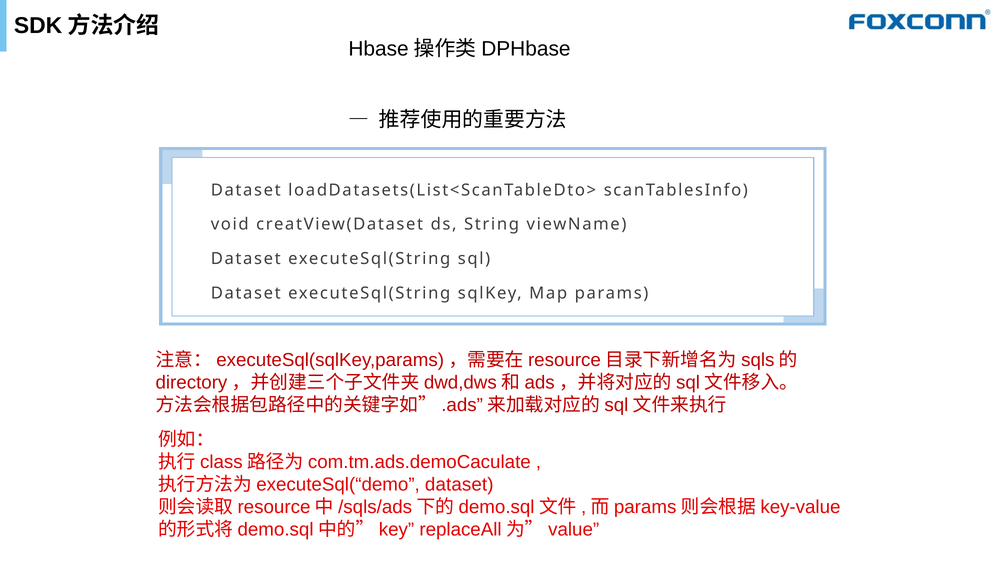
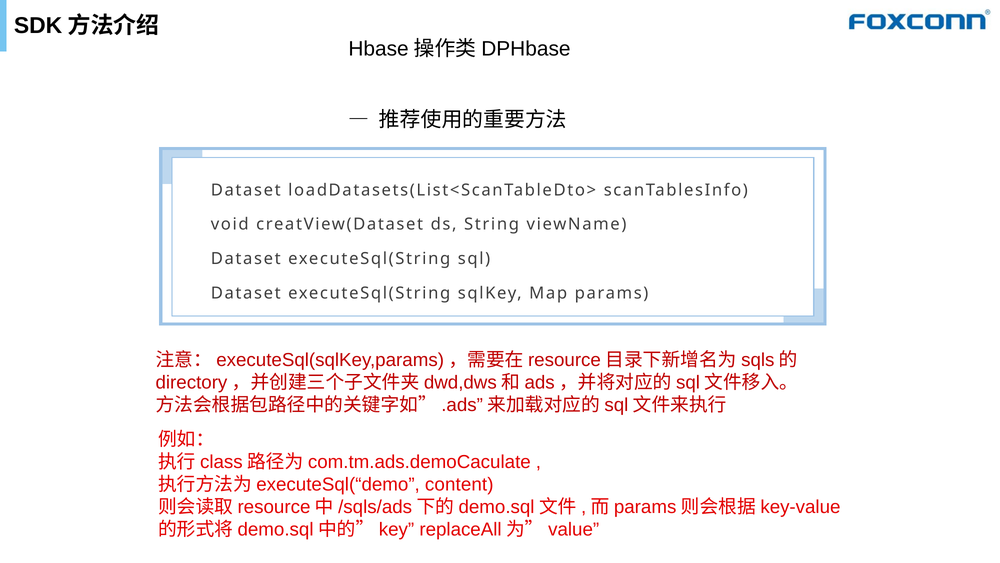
dataset at (459, 484): dataset -> content
